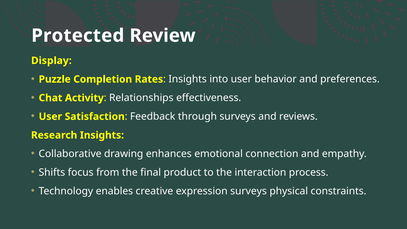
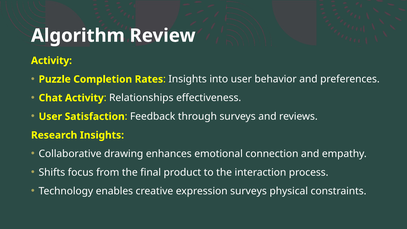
Protected: Protected -> Algorithm
Display at (51, 61): Display -> Activity
